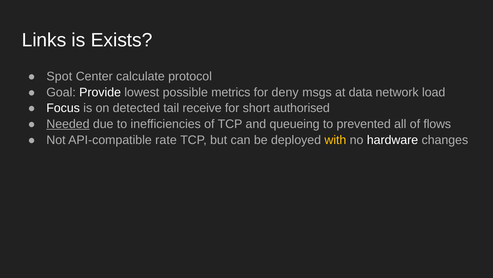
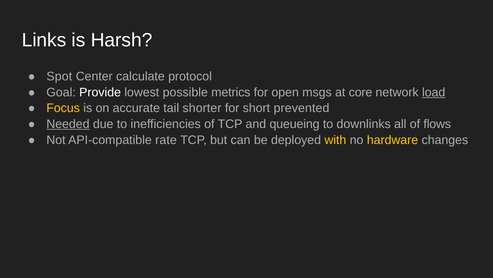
Exists: Exists -> Harsh
deny: deny -> open
data: data -> core
load underline: none -> present
Focus colour: white -> yellow
detected: detected -> accurate
receive: receive -> shorter
authorised: authorised -> prevented
prevented: prevented -> downlinks
hardware colour: white -> yellow
